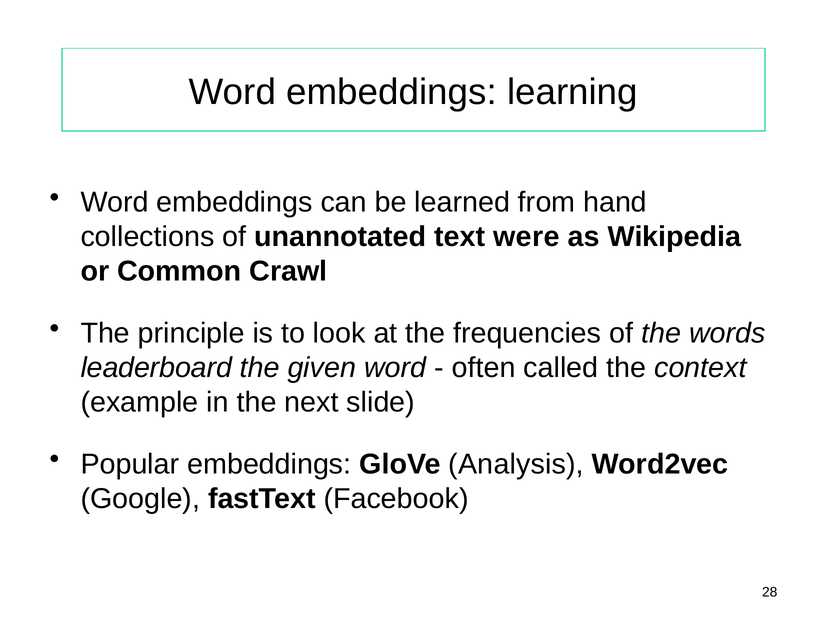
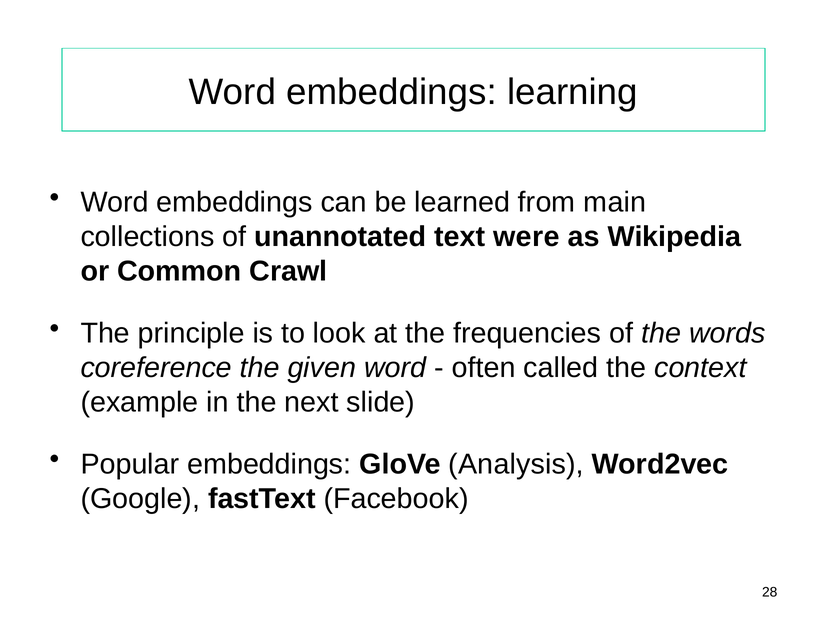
hand: hand -> main
leaderboard: leaderboard -> coreference
